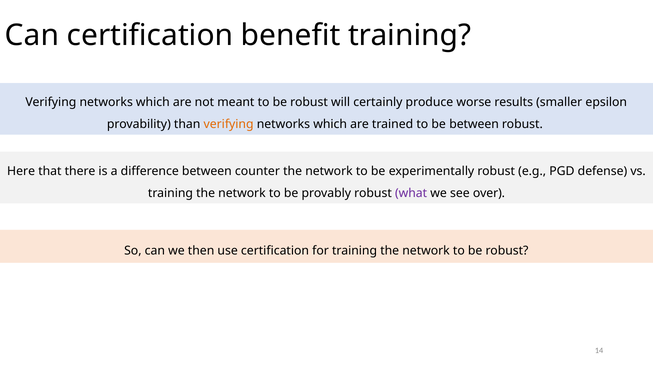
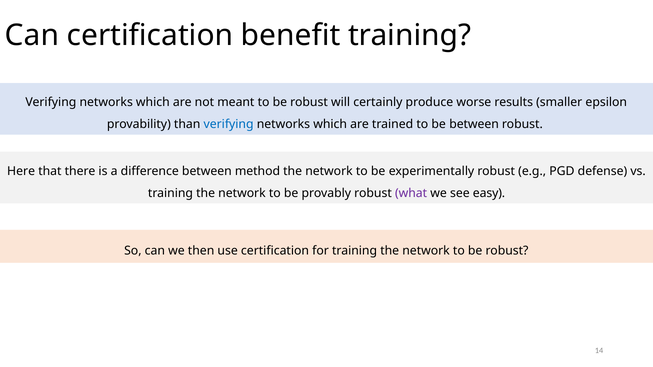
verifying at (229, 124) colour: orange -> blue
counter: counter -> method
over: over -> easy
